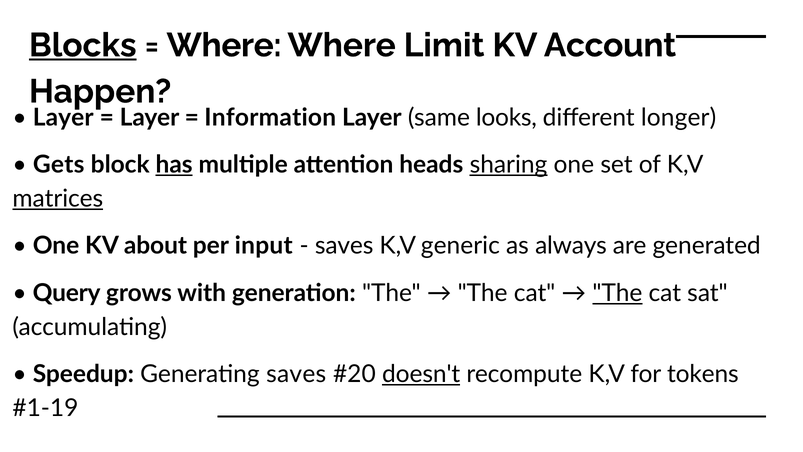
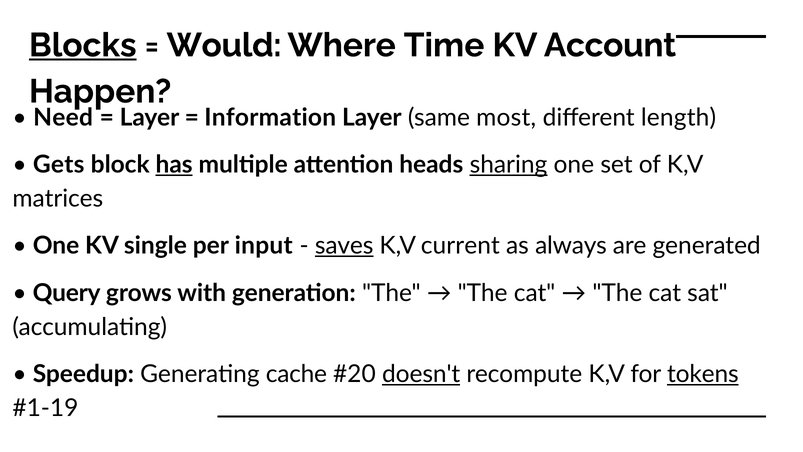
Where at (224, 45): Where -> Would
Limit: Limit -> Time
Layer at (63, 118): Layer -> Need
looks: looks -> most
longer: longer -> length
matrices underline: present -> none
about: about -> single
saves at (344, 246) underline: none -> present
generic: generic -> current
The at (617, 293) underline: present -> none
Generating saves: saves -> cache
tokens underline: none -> present
